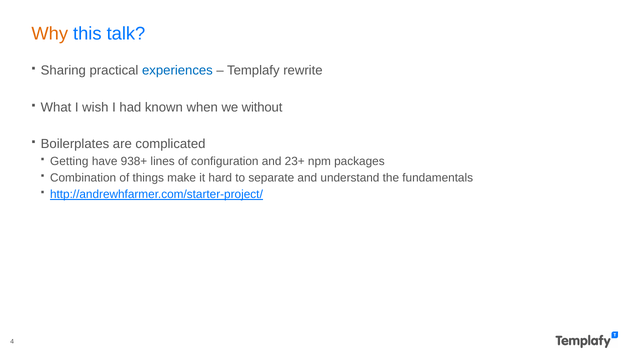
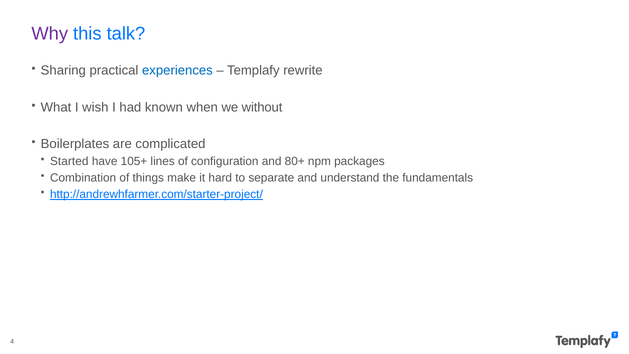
Why colour: orange -> purple
Getting: Getting -> Started
938+: 938+ -> 105+
23+: 23+ -> 80+
